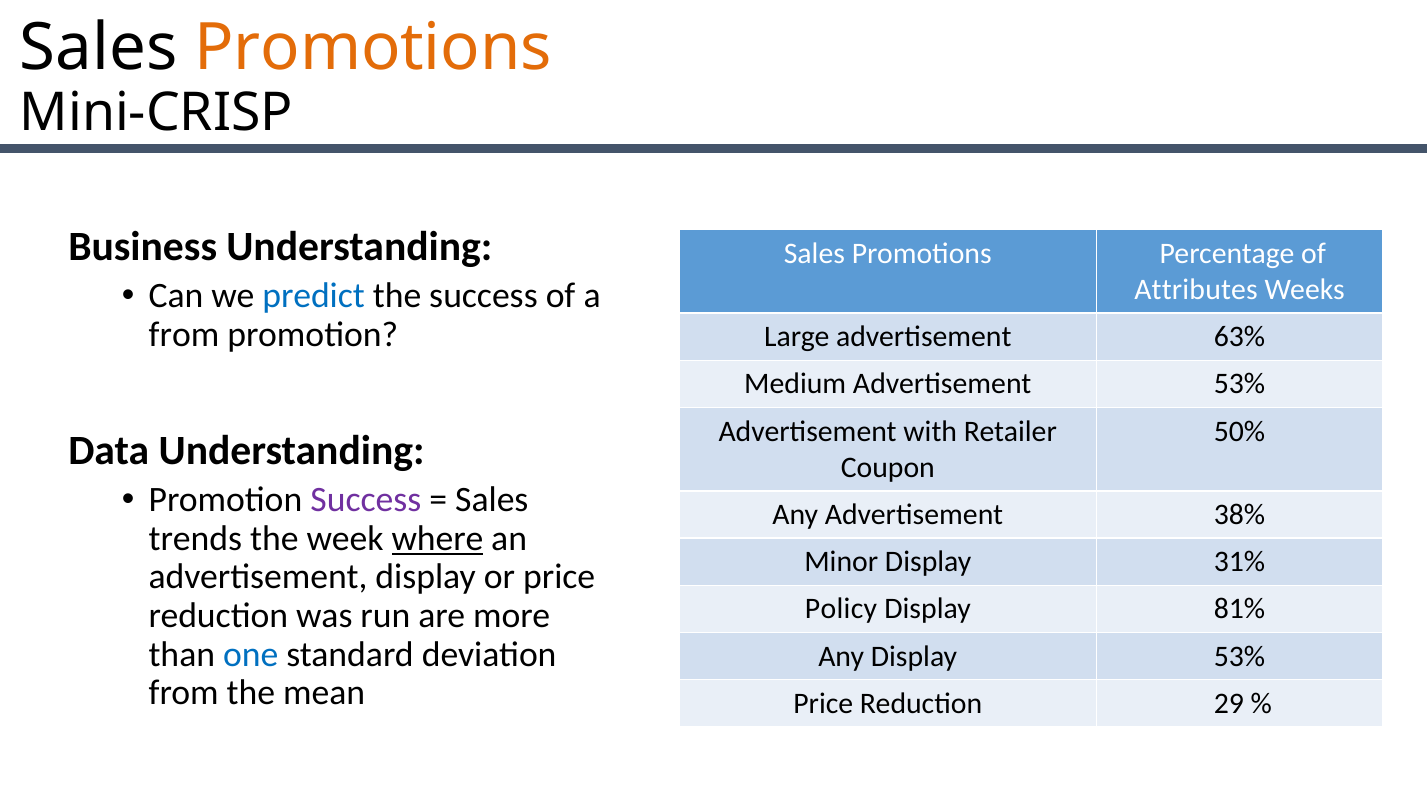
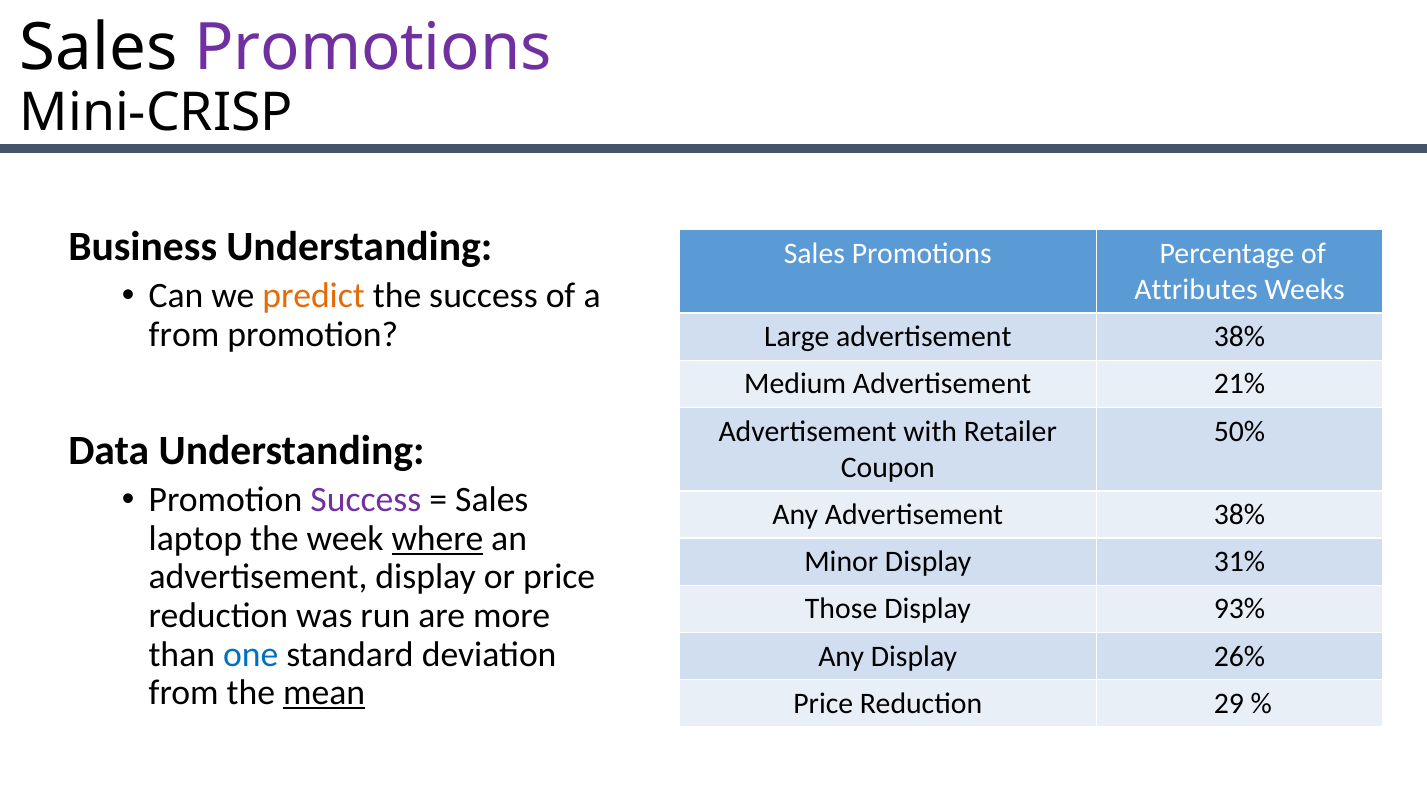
Promotions at (373, 48) colour: orange -> purple
predict colour: blue -> orange
Large advertisement 63%: 63% -> 38%
Advertisement 53%: 53% -> 21%
trends: trends -> laptop
Policy: Policy -> Those
81%: 81% -> 93%
Display 53%: 53% -> 26%
mean underline: none -> present
